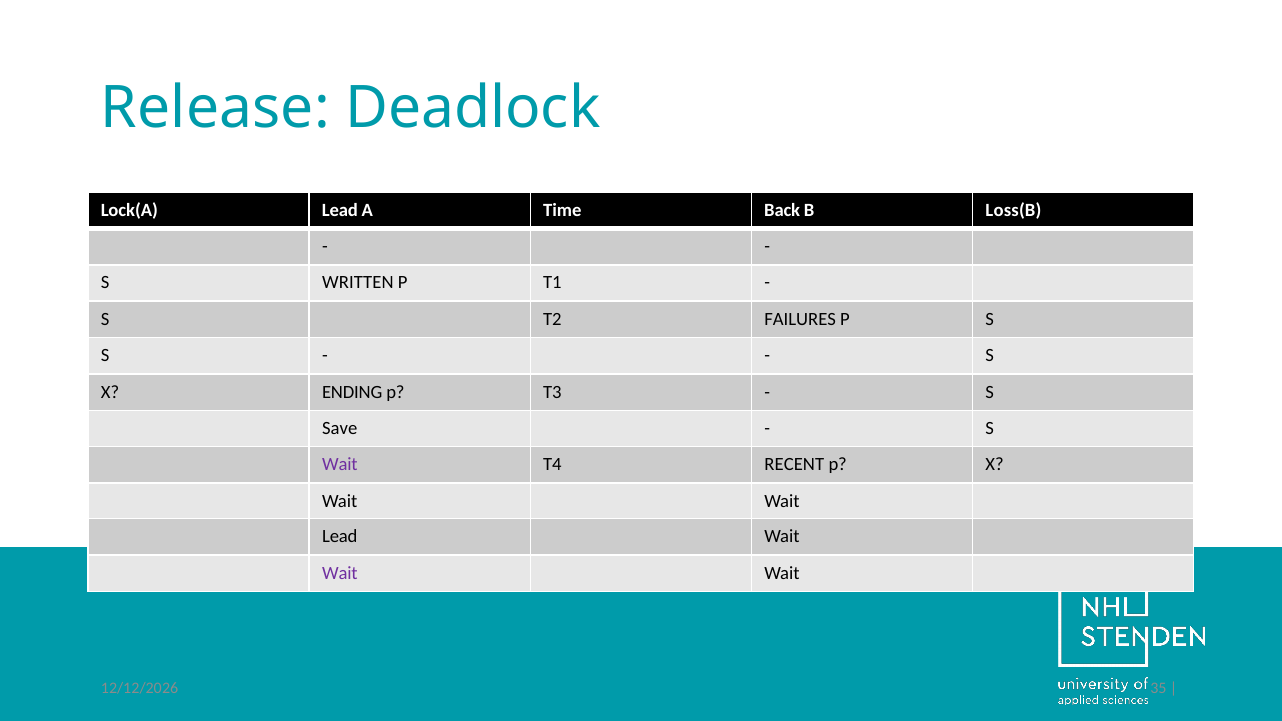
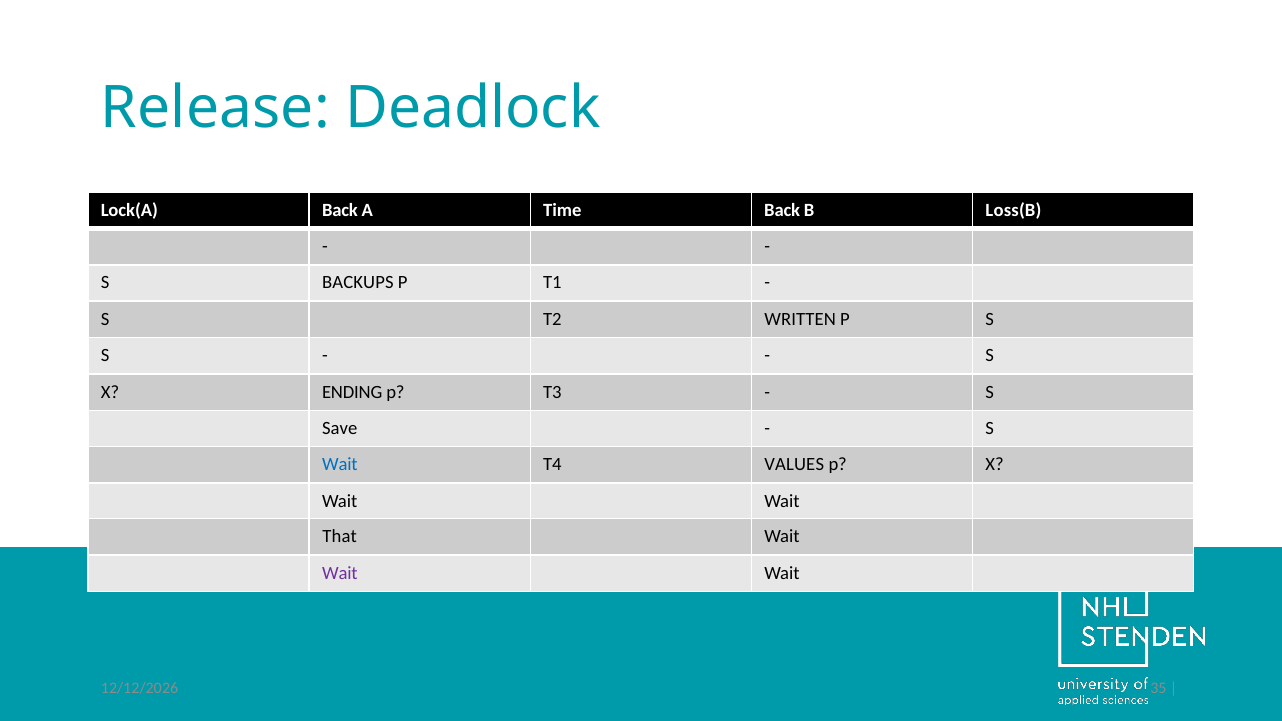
Lock(A Lead: Lead -> Back
WRITTEN: WRITTEN -> BACKUPS
FAILURES: FAILURES -> WRITTEN
Wait at (340, 465) colour: purple -> blue
RECENT: RECENT -> VALUES
Lead at (340, 537): Lead -> That
